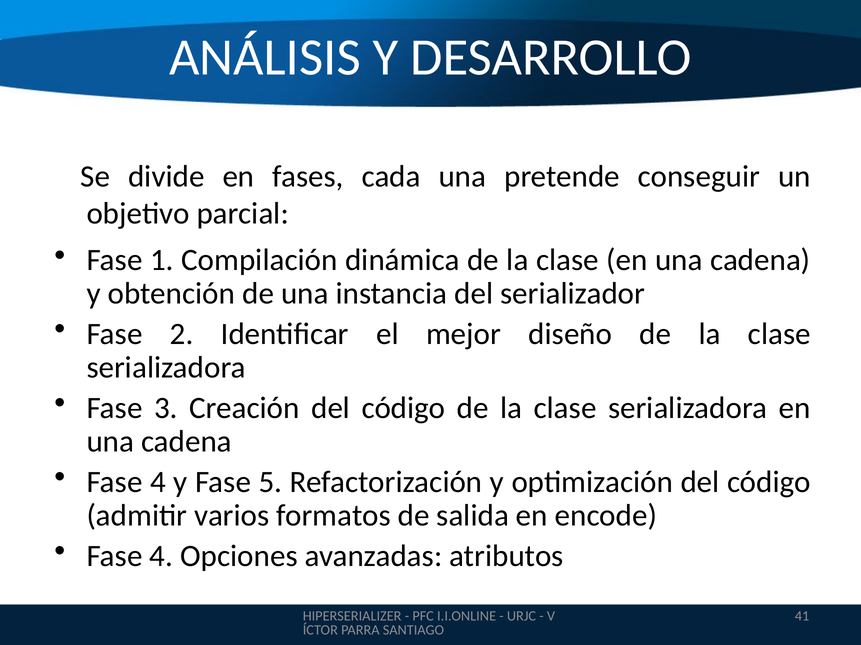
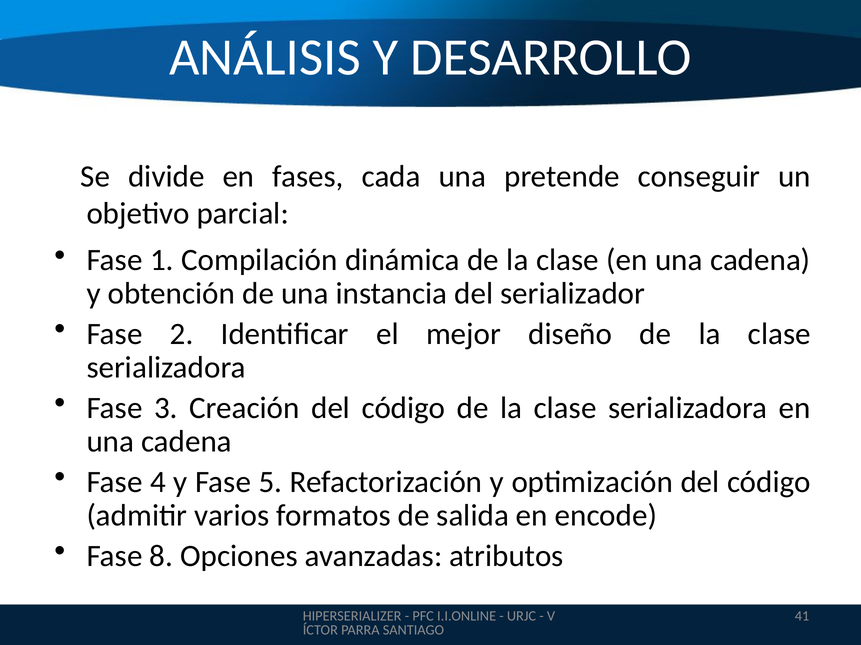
4 at (161, 557): 4 -> 8
